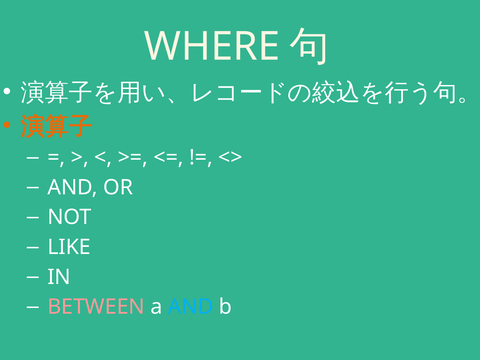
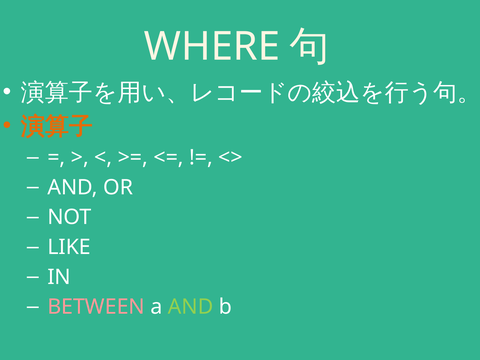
AND at (191, 307) colour: light blue -> light green
